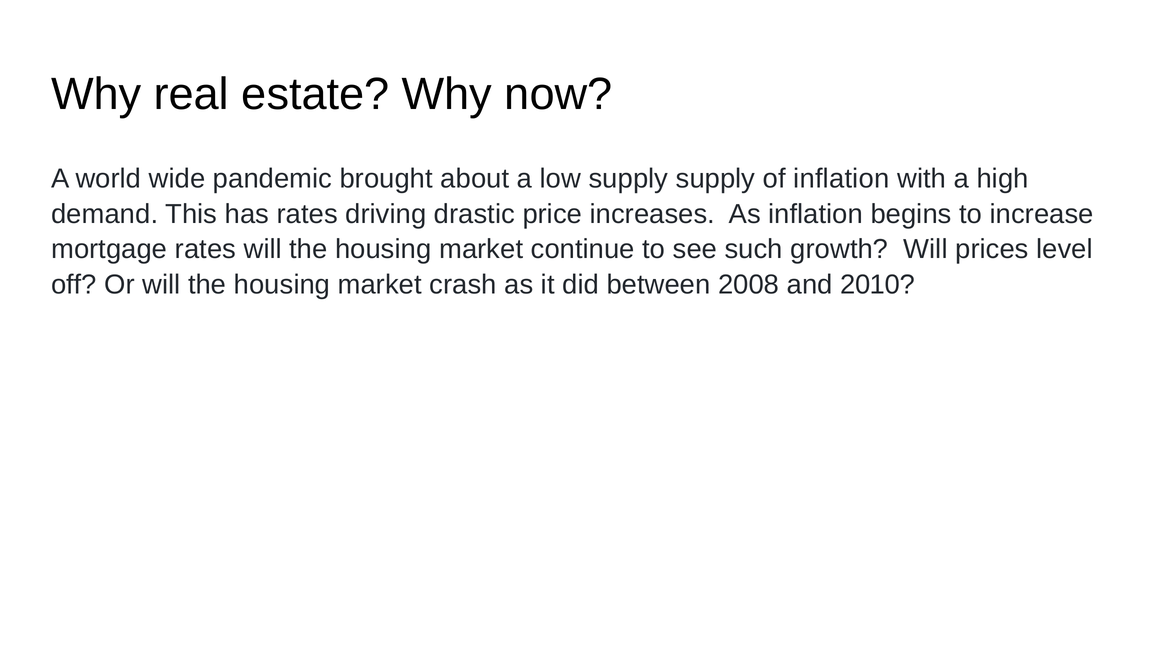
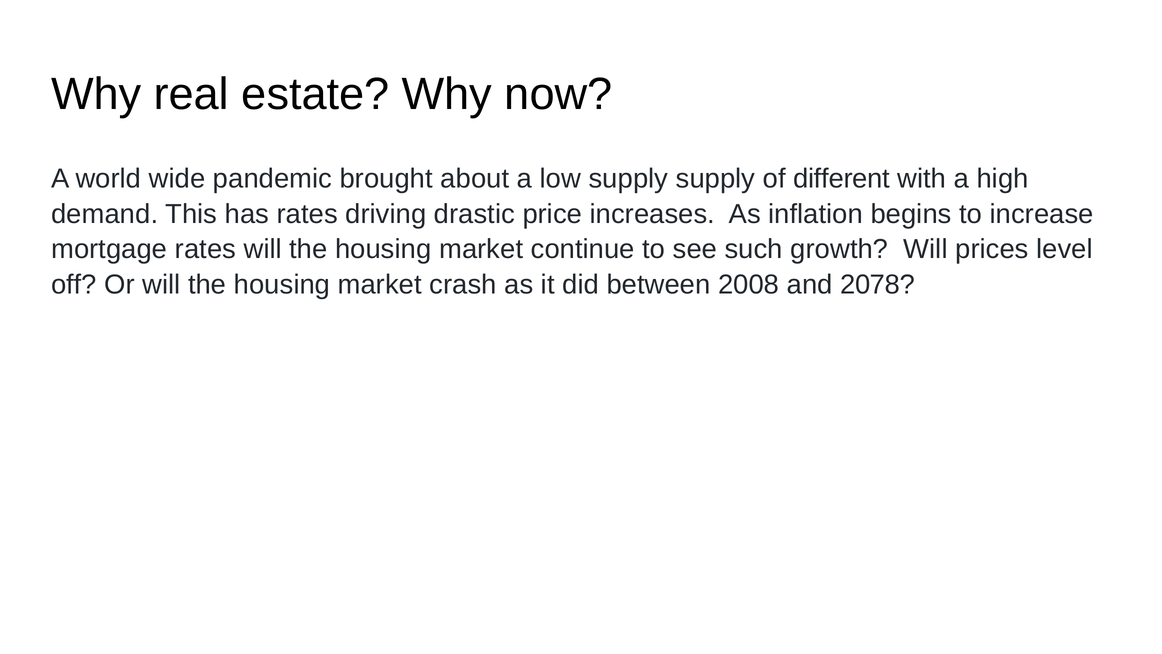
of inflation: inflation -> different
2010: 2010 -> 2078
